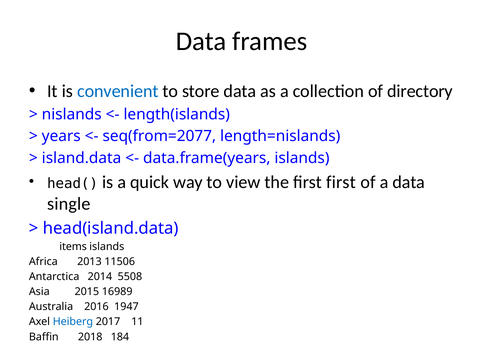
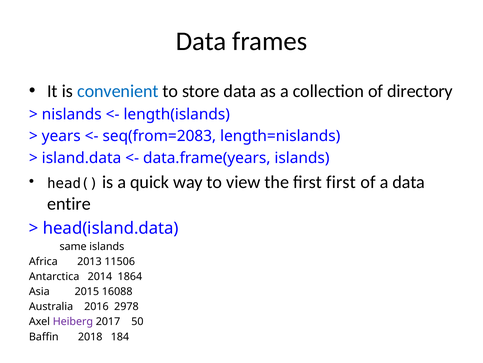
seq(from=2077: seq(from=2077 -> seq(from=2083
single: single -> entire
items: items -> same
5508: 5508 -> 1864
16989: 16989 -> 16088
1947: 1947 -> 2978
Heiberg colour: blue -> purple
11: 11 -> 50
